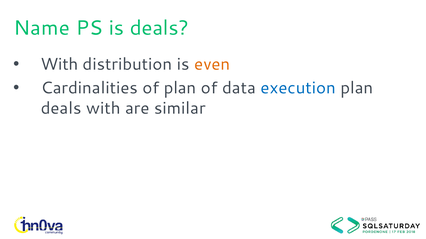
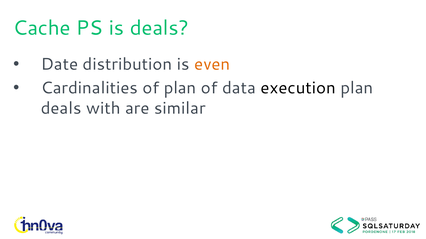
Name: Name -> Cache
With at (59, 65): With -> Date
execution colour: blue -> black
